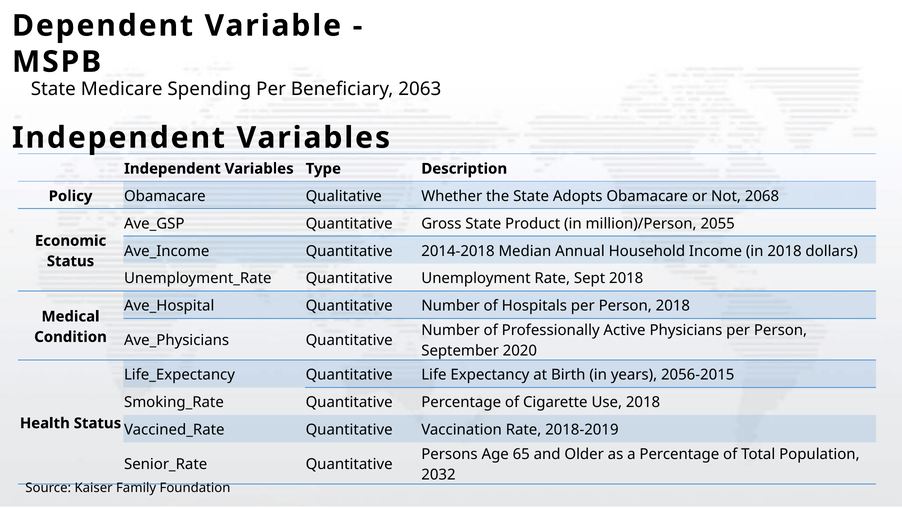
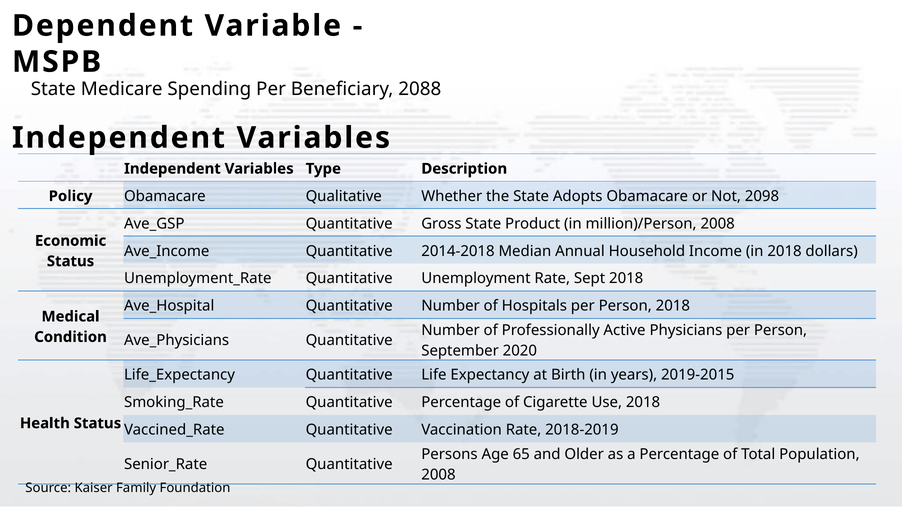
2063: 2063 -> 2088
2068: 2068 -> 2098
million)/Person 2055: 2055 -> 2008
2056-2015: 2056-2015 -> 2019-2015
2032 at (438, 474): 2032 -> 2008
